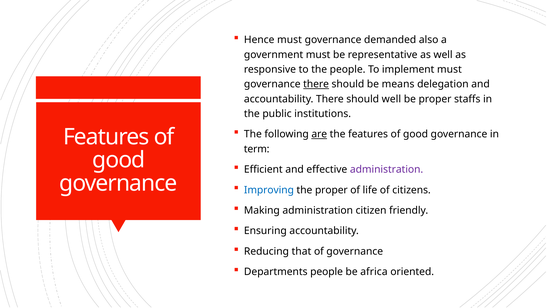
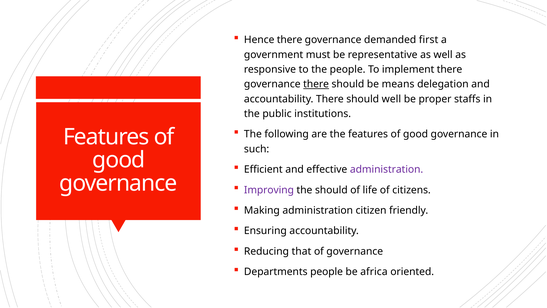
Hence must: must -> there
also: also -> first
implement must: must -> there
are underline: present -> none
term: term -> such
Improving colour: blue -> purple
the proper: proper -> should
